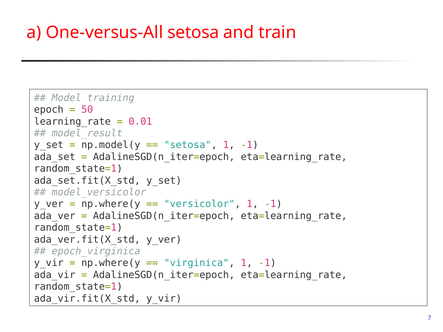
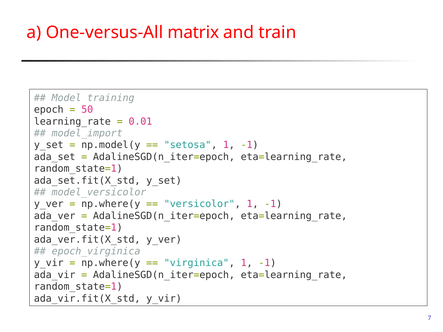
One-versus-All setosa: setosa -> matrix
model_result: model_result -> model_import
